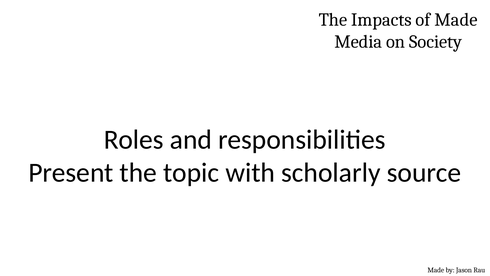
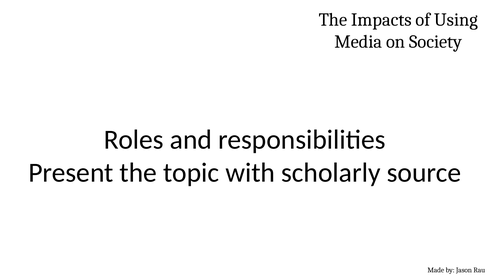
of Made: Made -> Using
